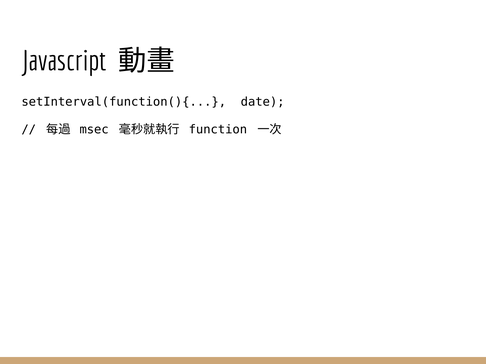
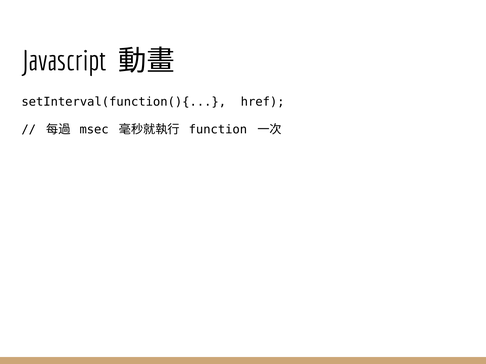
date: date -> href
